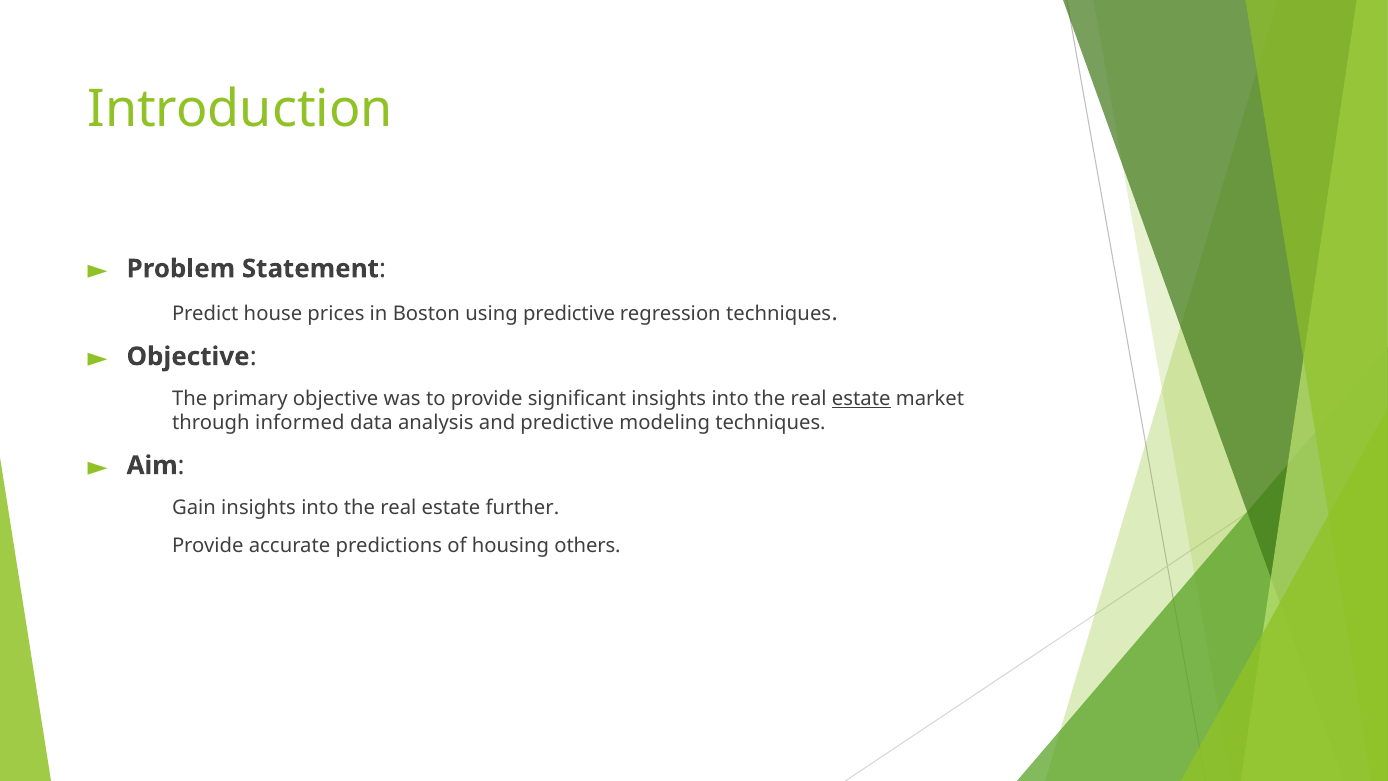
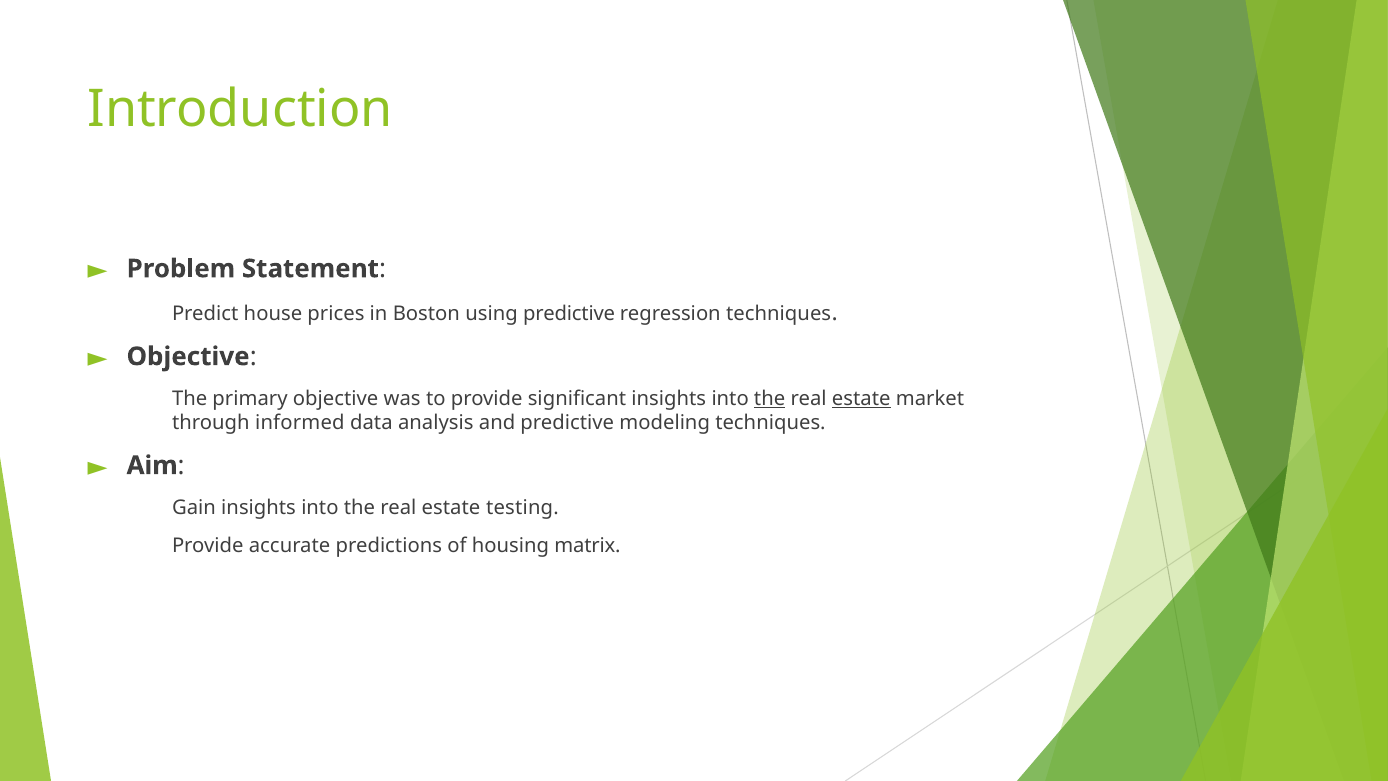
the at (770, 398) underline: none -> present
further: further -> testing
others: others -> matrix
